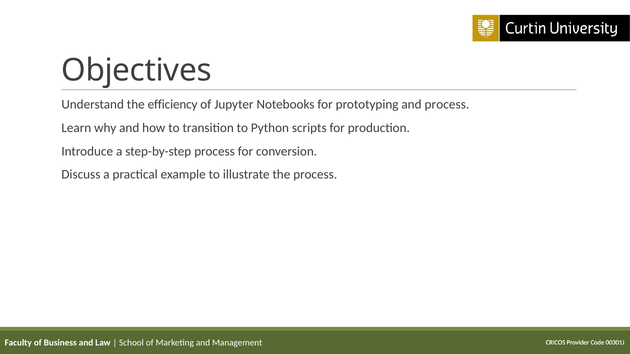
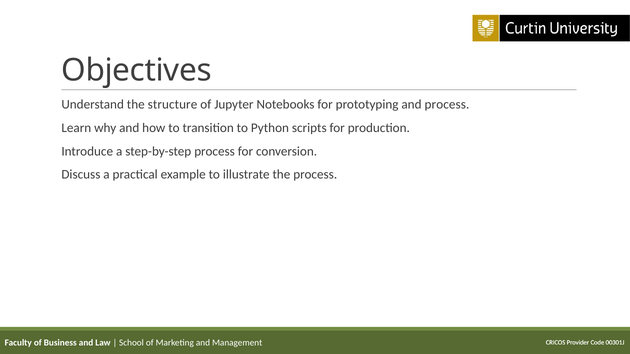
efficiency: efficiency -> structure
